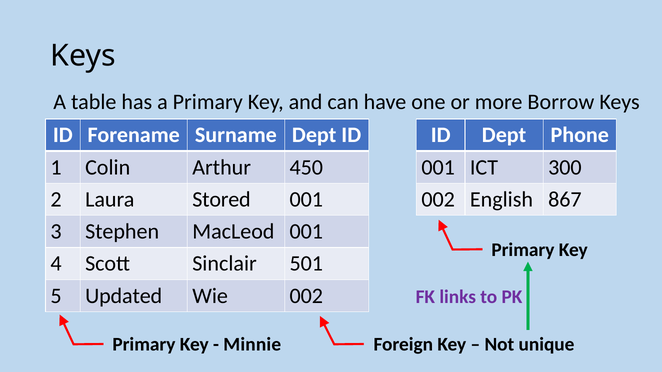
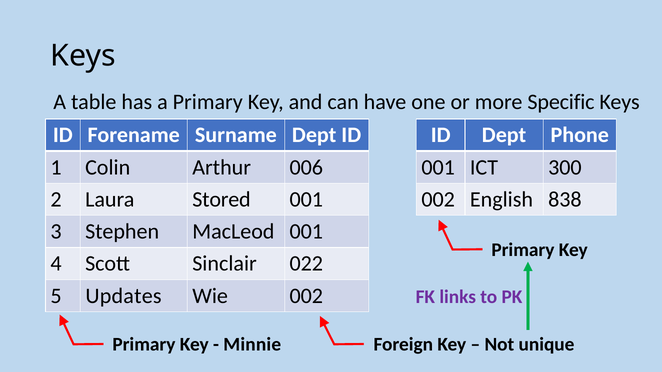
Borrow: Borrow -> Specific
450: 450 -> 006
867: 867 -> 838
501: 501 -> 022
Updated: Updated -> Updates
